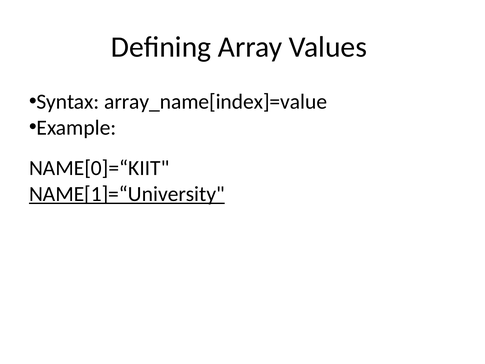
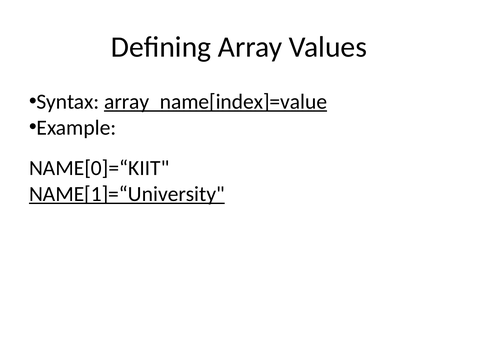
array_name[index]=value underline: none -> present
